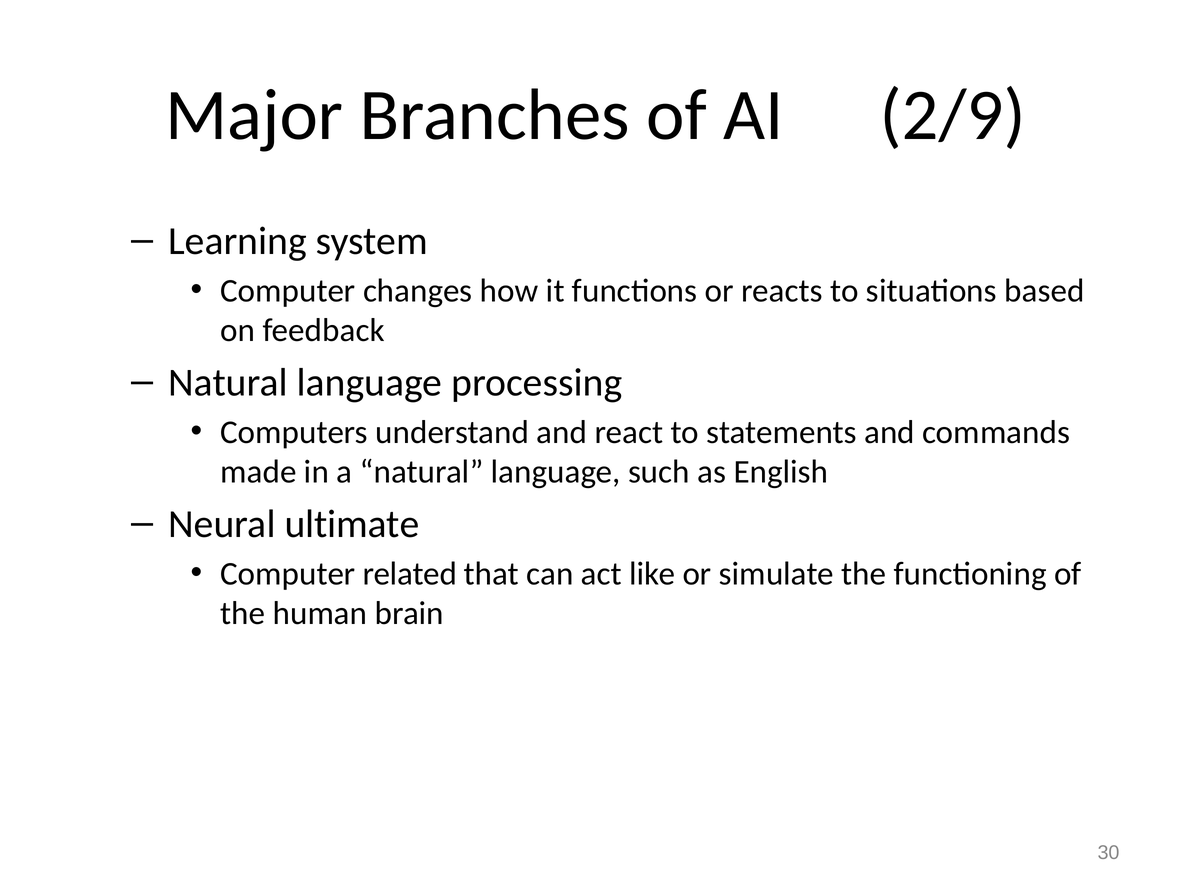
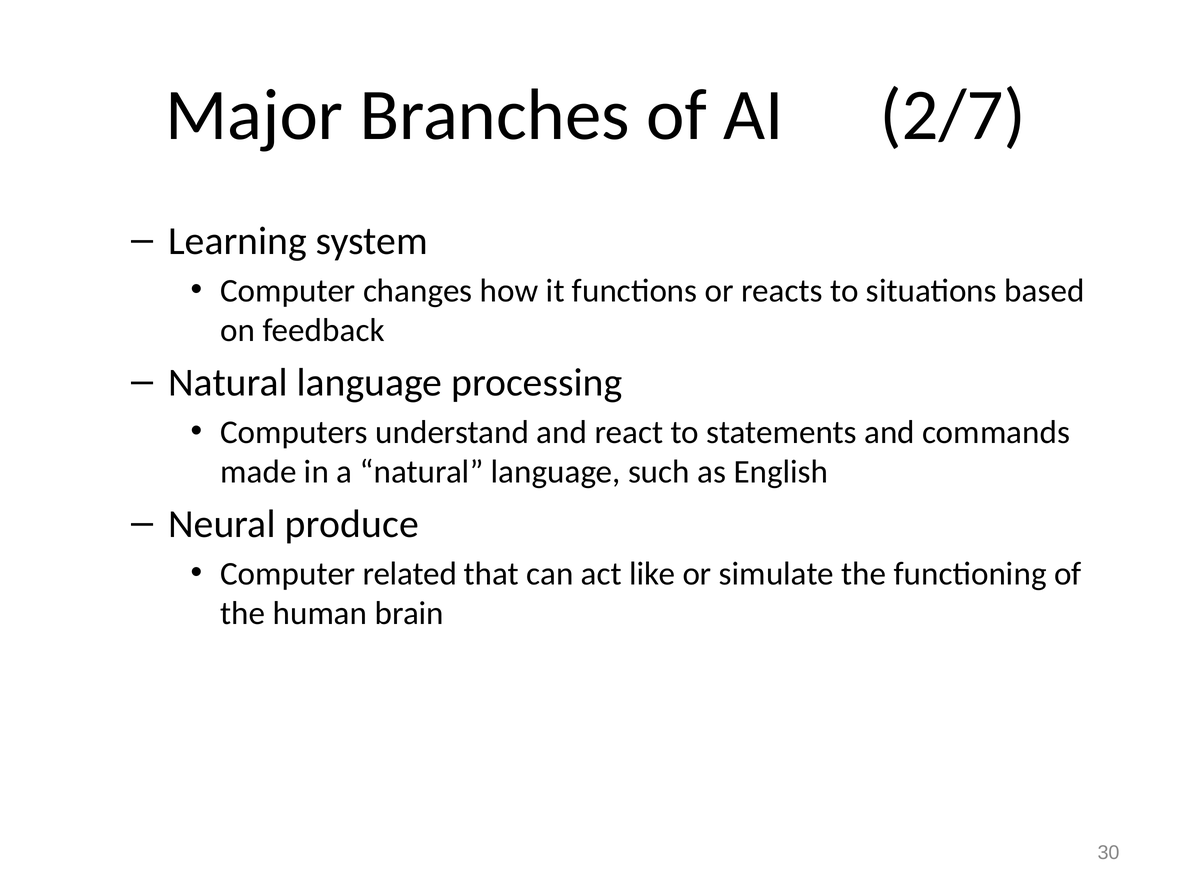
2/9: 2/9 -> 2/7
ultimate: ultimate -> produce
